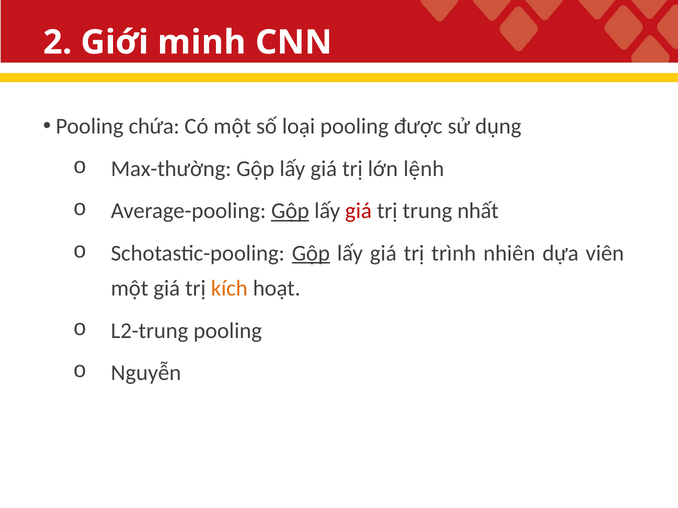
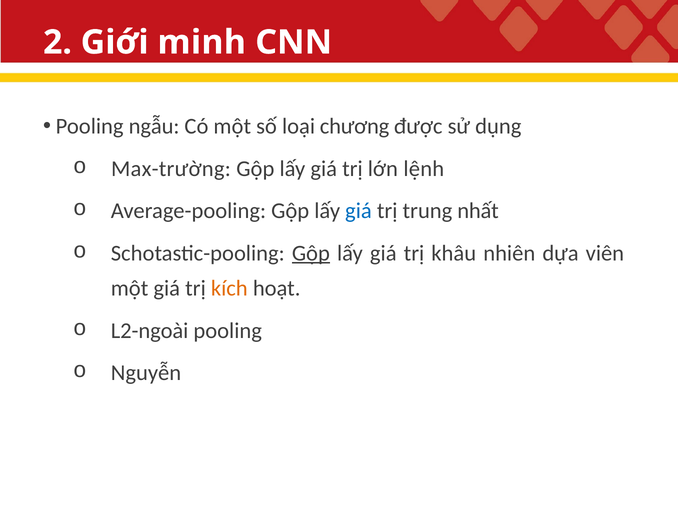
chứa: chứa -> ngẫu
loại pooling: pooling -> chương
Max-thường: Max-thường -> Max-trường
Gộp at (290, 211) underline: present -> none
giá at (358, 211) colour: red -> blue
trình: trình -> khâu
L2-trung: L2-trung -> L2-ngoài
